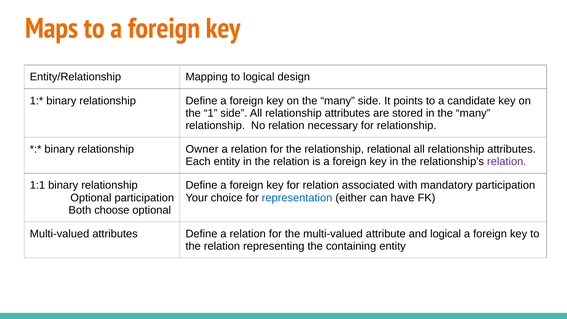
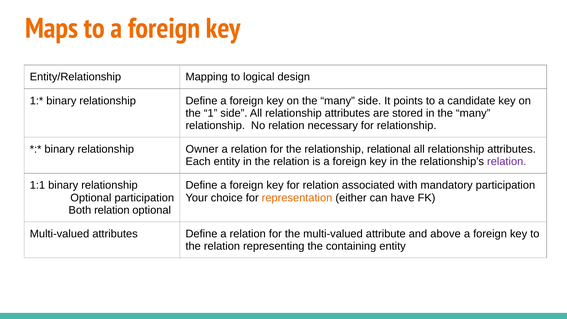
representation colour: blue -> orange
Both choose: choose -> relation
and logical: logical -> above
